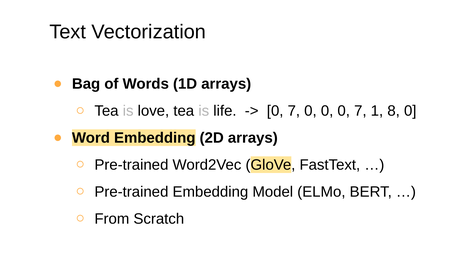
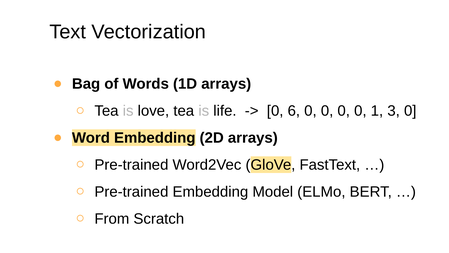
7 at (294, 111): 7 -> 6
0 0 0 7: 7 -> 0
8: 8 -> 3
